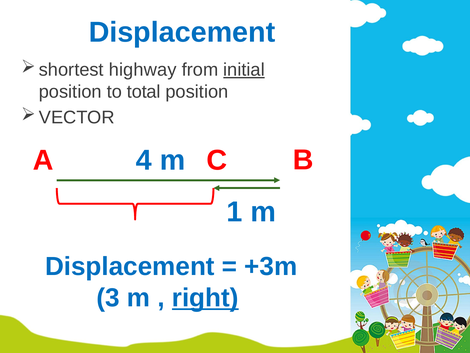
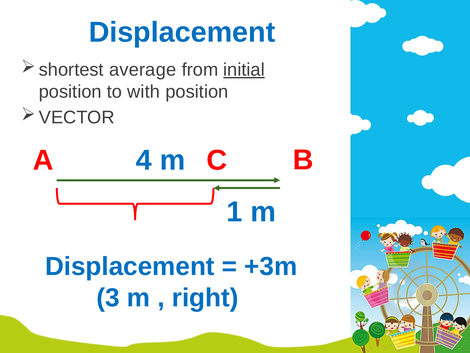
highway: highway -> average
total: total -> with
right underline: present -> none
